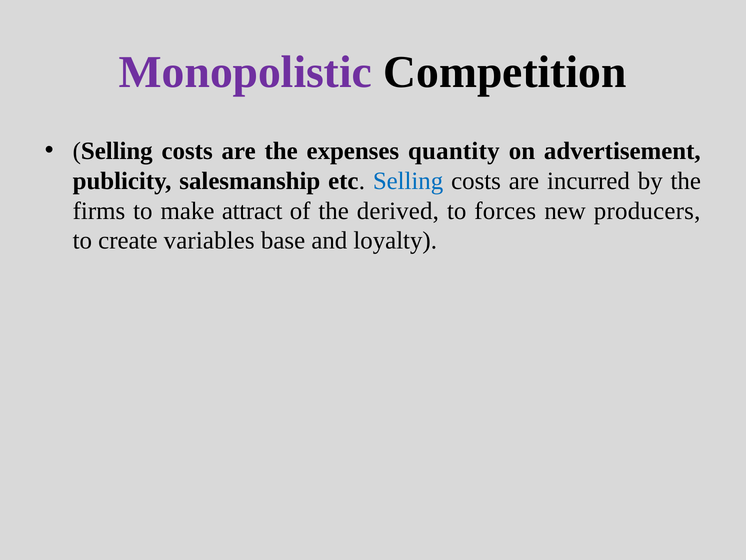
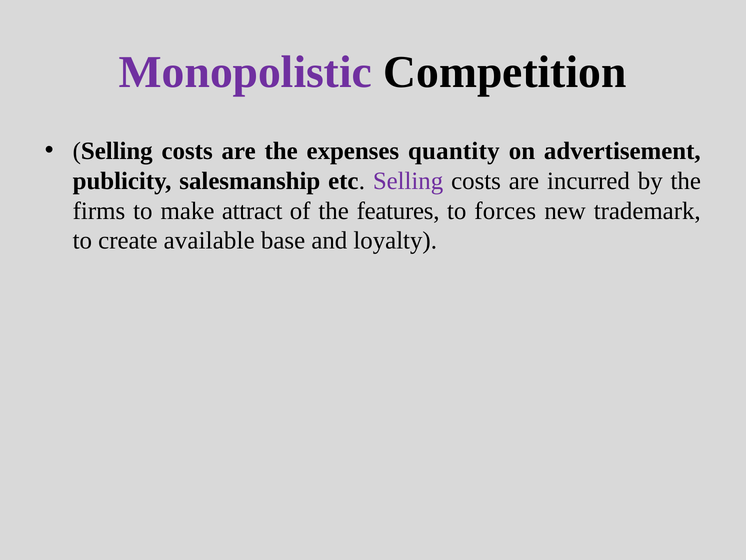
Selling at (408, 181) colour: blue -> purple
derived: derived -> features
producers: producers -> trademark
variables: variables -> available
